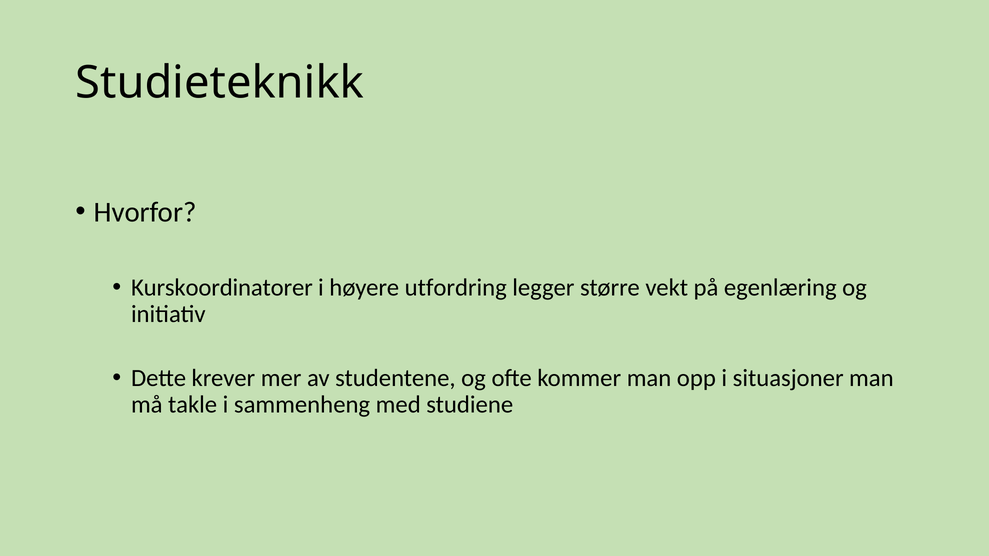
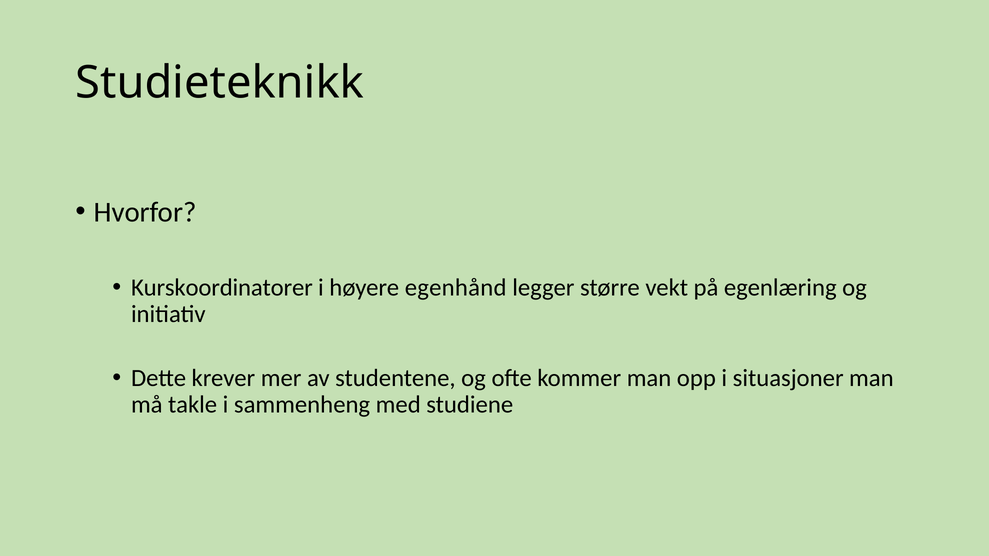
utfordring: utfordring -> egenhånd
